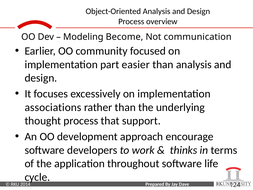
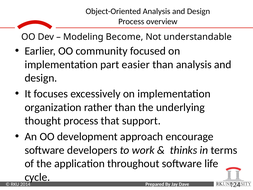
communication: communication -> understandable
associations: associations -> organization
